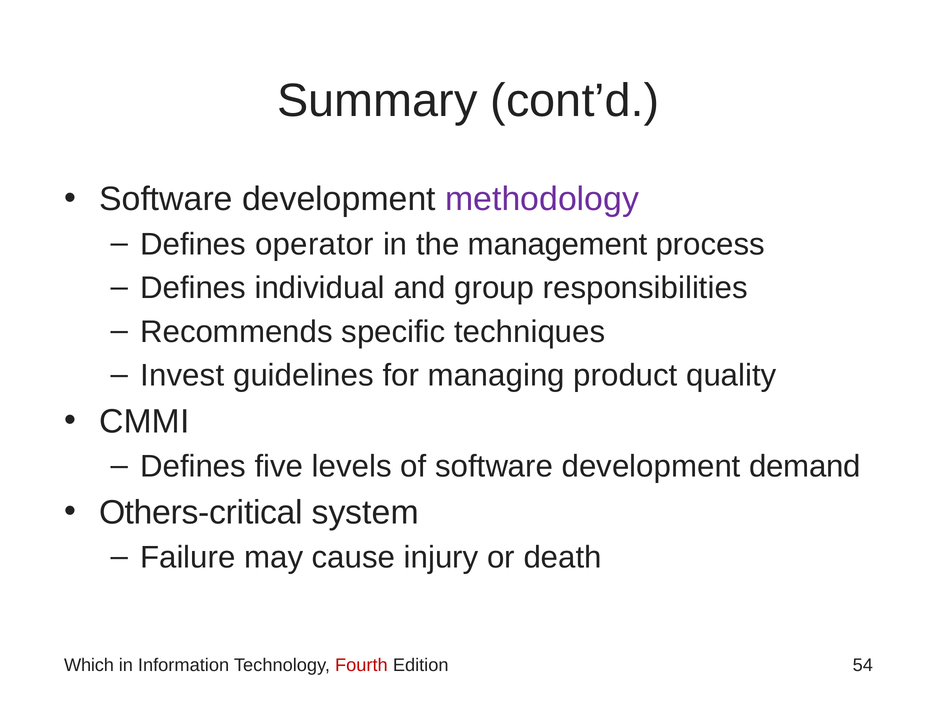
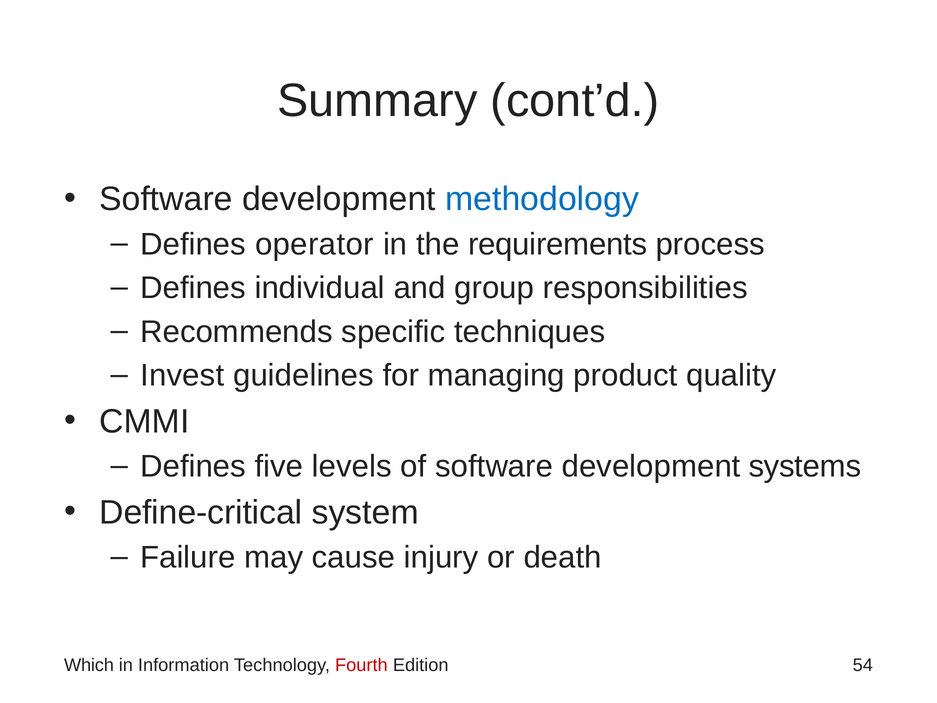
methodology colour: purple -> blue
management: management -> requirements
demand: demand -> systems
Others-critical: Others-critical -> Define-critical
